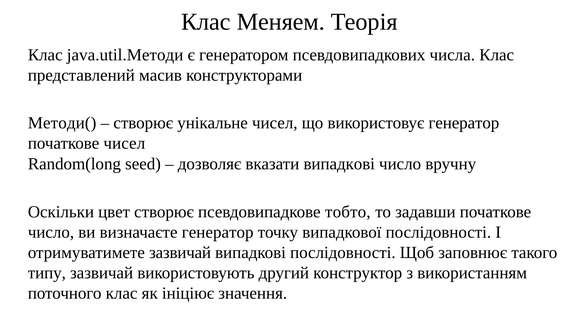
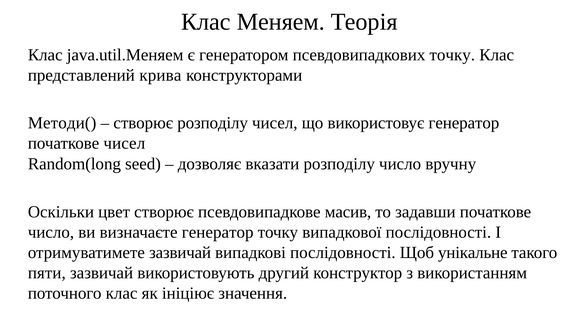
java.util.Методи: java.util.Методи -> java.util.Меняем
псевдовипадкових числа: числа -> точку
масив: масив -> крива
створює унікальне: унікальне -> розподілу
вказати випадкові: випадкові -> розподілу
тобто: тобто -> масив
заповнює: заповнює -> унікальне
типу: типу -> пяти
